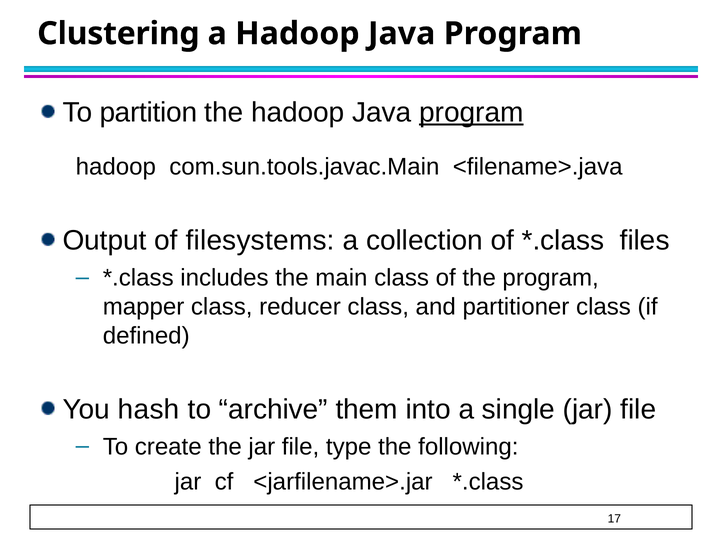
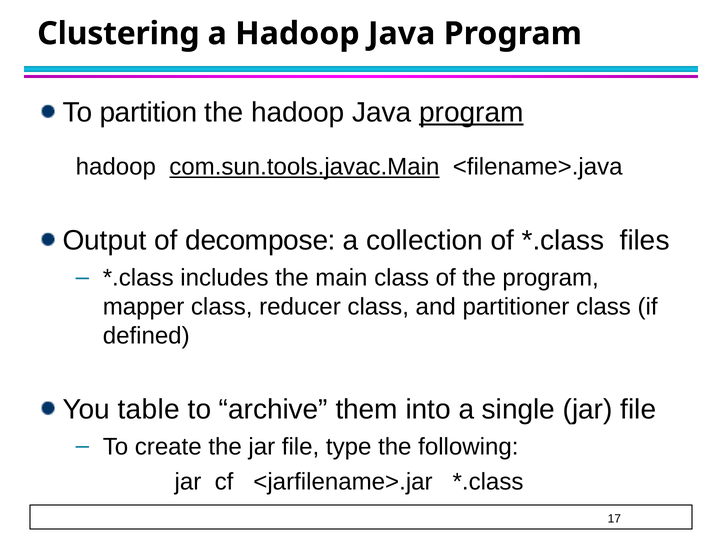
com.sun.tools.javac.Main underline: none -> present
filesystems: filesystems -> decompose
hash: hash -> table
